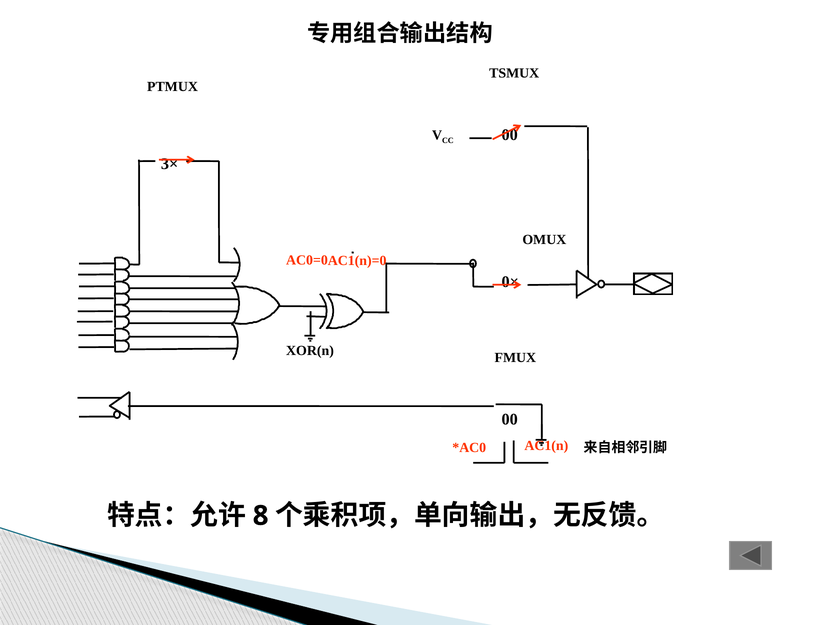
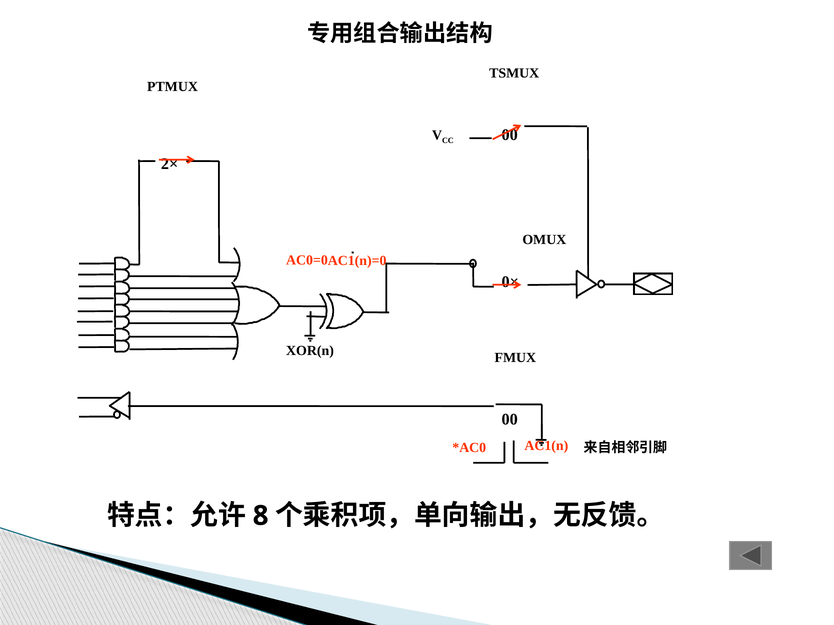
3×: 3× -> 2×
